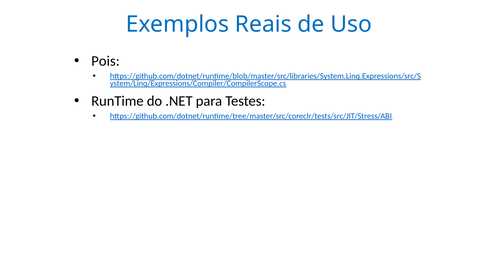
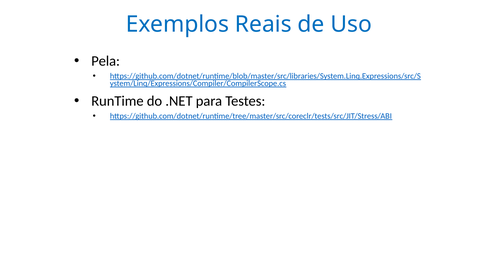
Pois: Pois -> Pela
